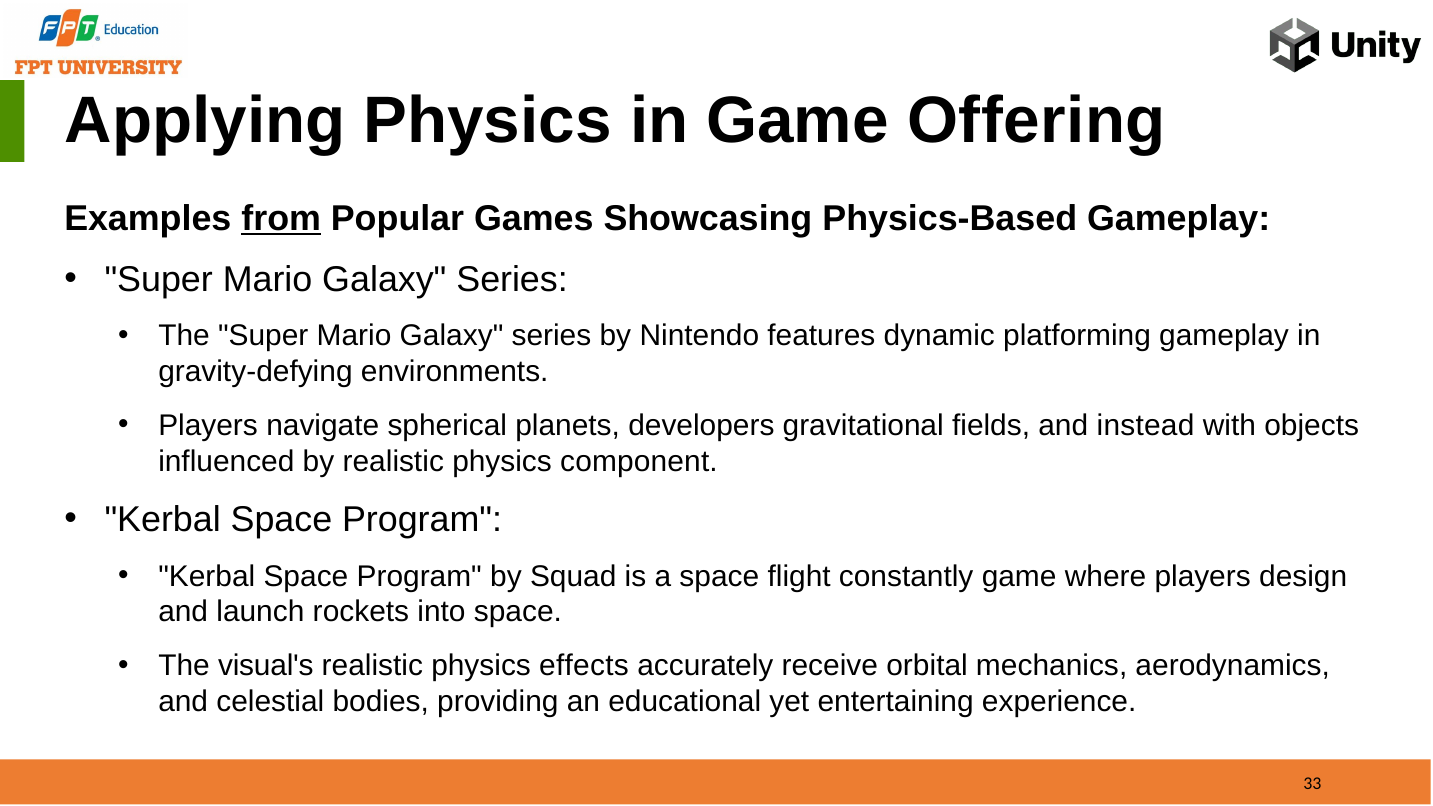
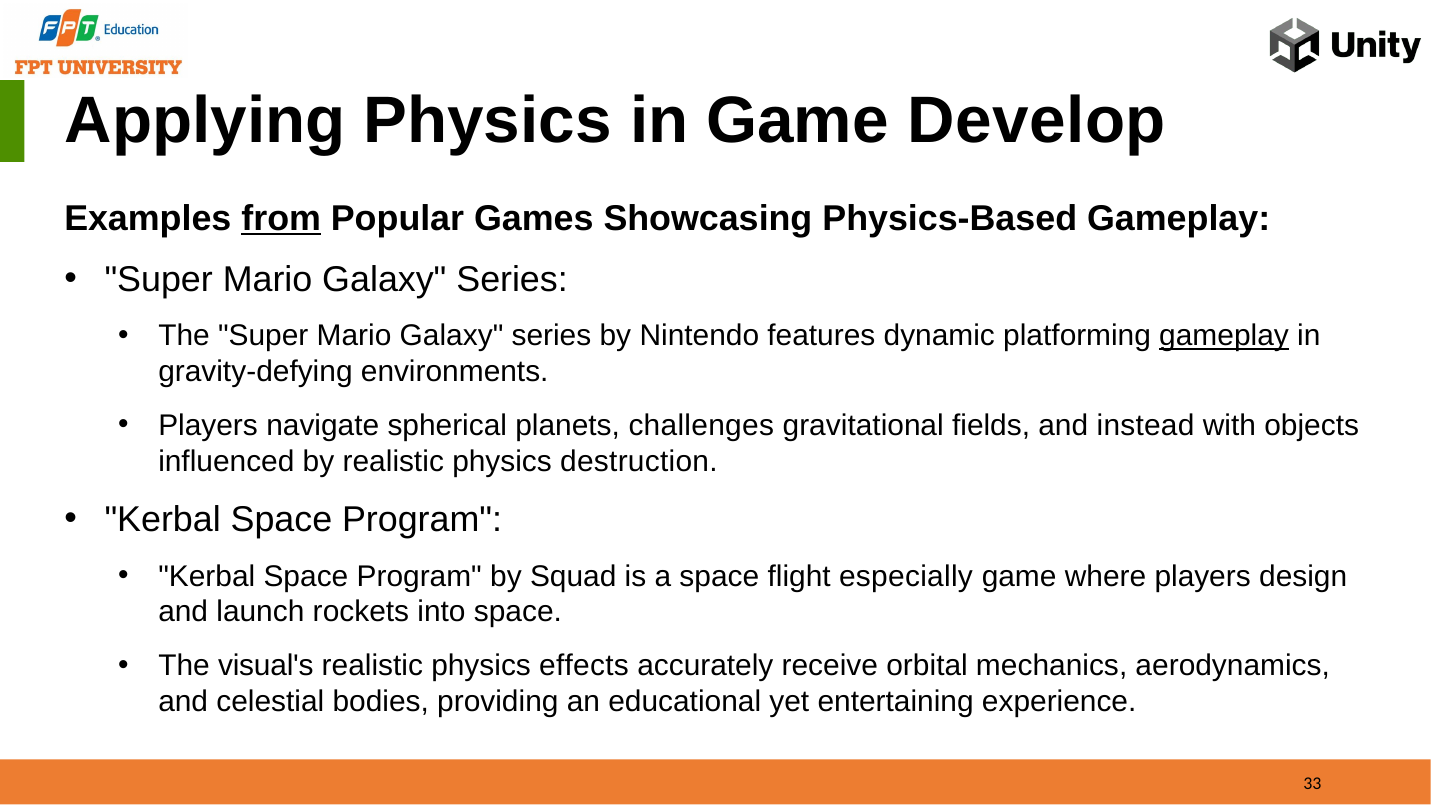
Offering: Offering -> Develop
gameplay at (1224, 336) underline: none -> present
developers: developers -> challenges
component: component -> destruction
constantly: constantly -> especially
